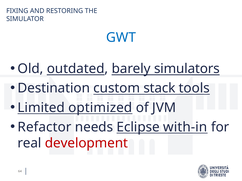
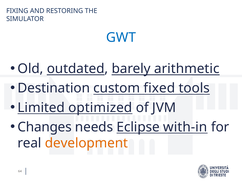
simulators: simulators -> arithmetic
stack: stack -> fixed
Refactor: Refactor -> Changes
development colour: red -> orange
